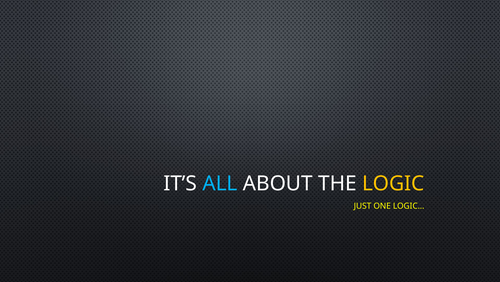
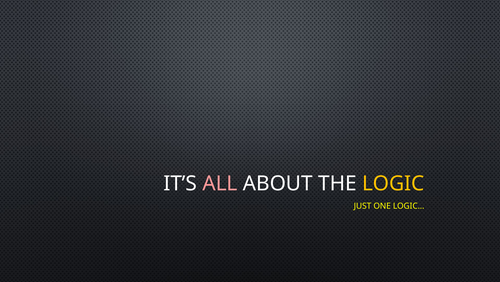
ALL colour: light blue -> pink
